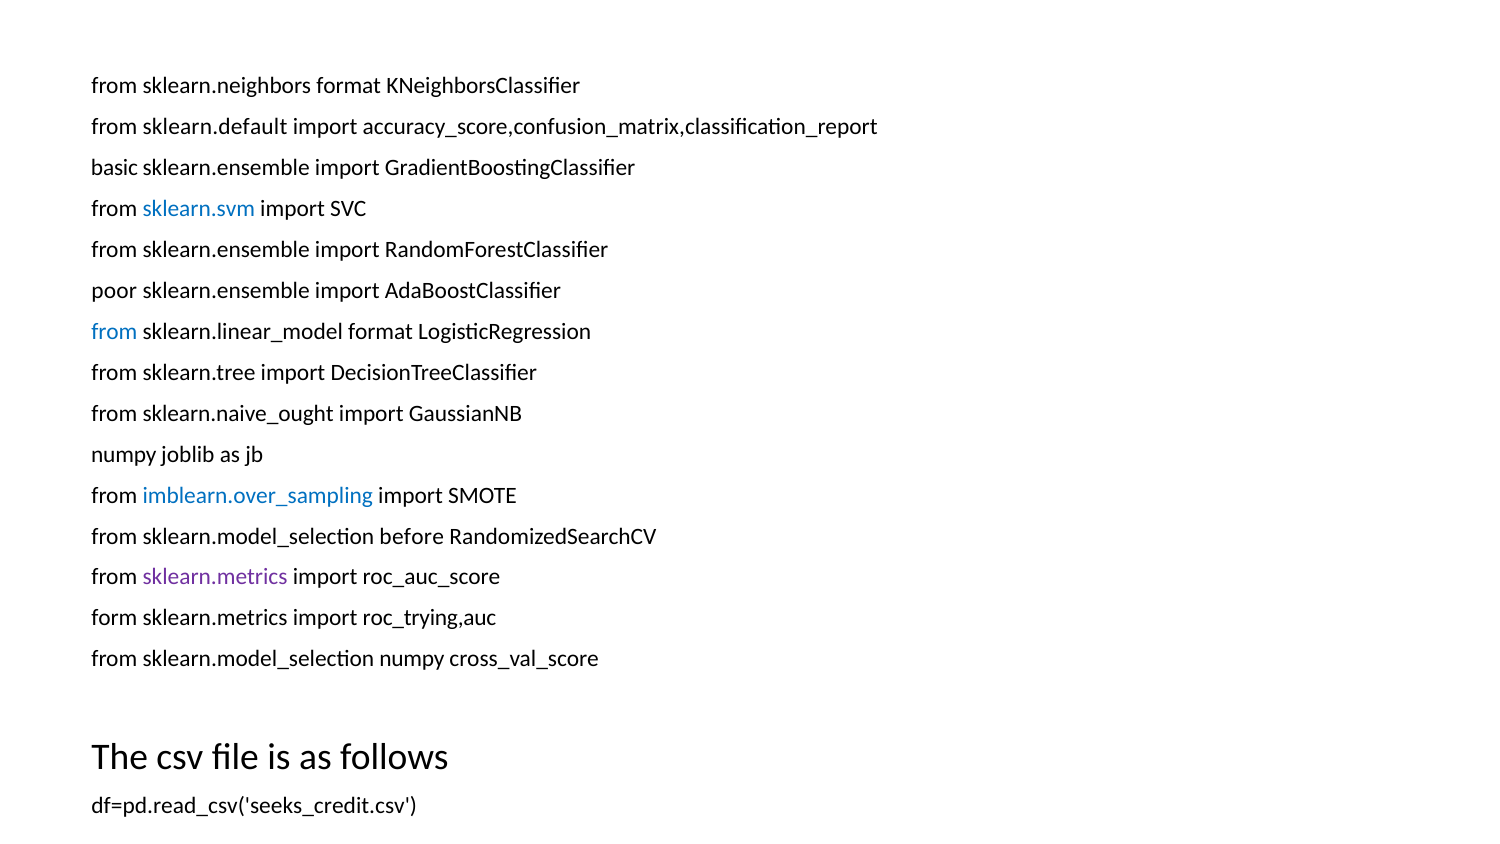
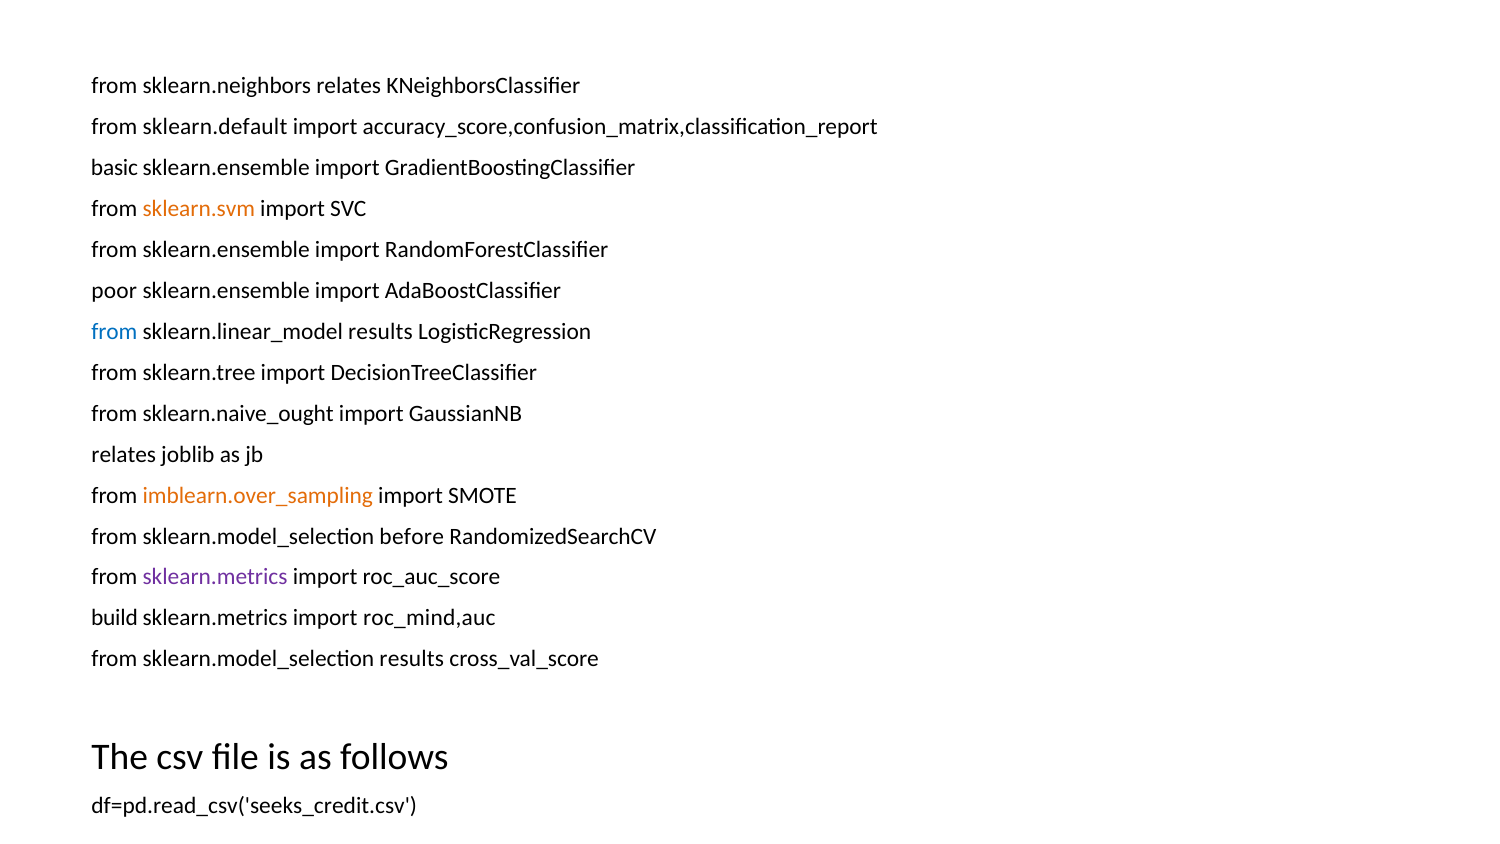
sklearn.neighbors format: format -> relates
sklearn.svm colour: blue -> orange
sklearn.linear_model format: format -> results
numpy at (124, 454): numpy -> relates
imblearn.over_sampling colour: blue -> orange
form: form -> build
roc_trying,auc: roc_trying,auc -> roc_mind,auc
sklearn.model_selection numpy: numpy -> results
